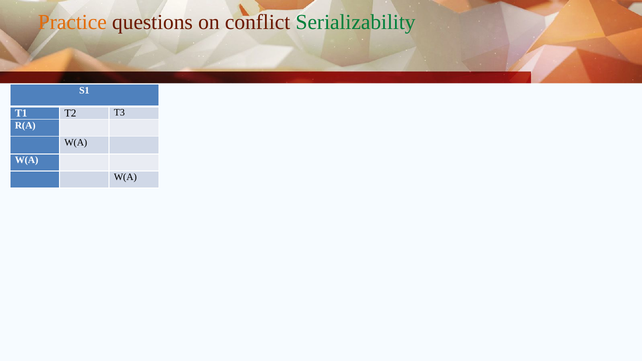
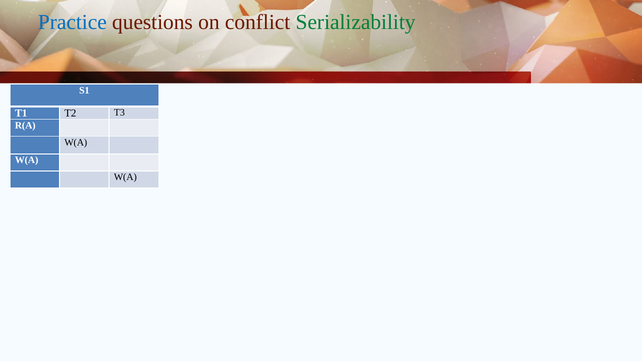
Practice colour: orange -> blue
